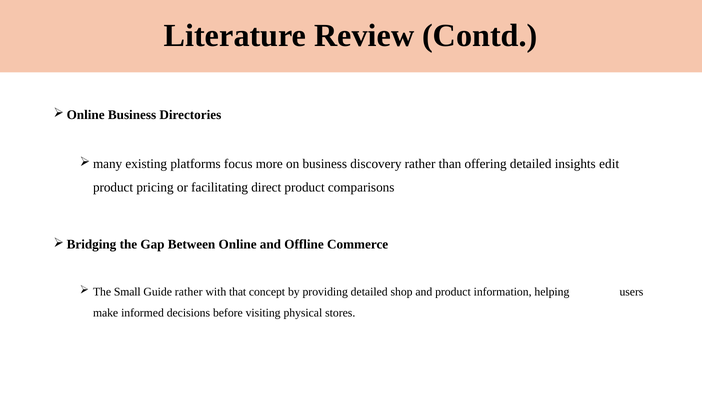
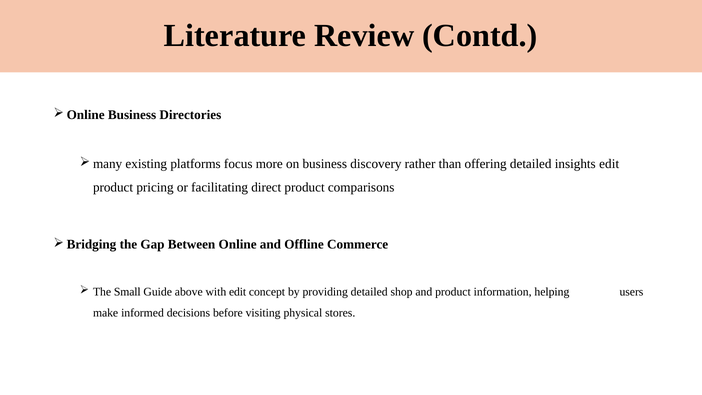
Guide rather: rather -> above
with that: that -> edit
